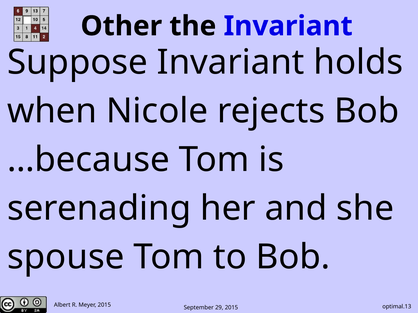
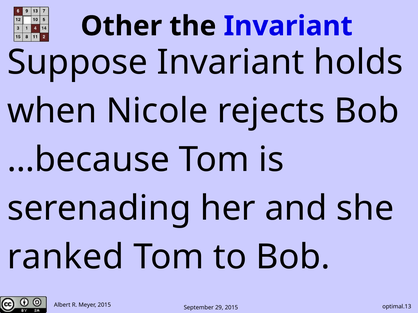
spouse: spouse -> ranked
